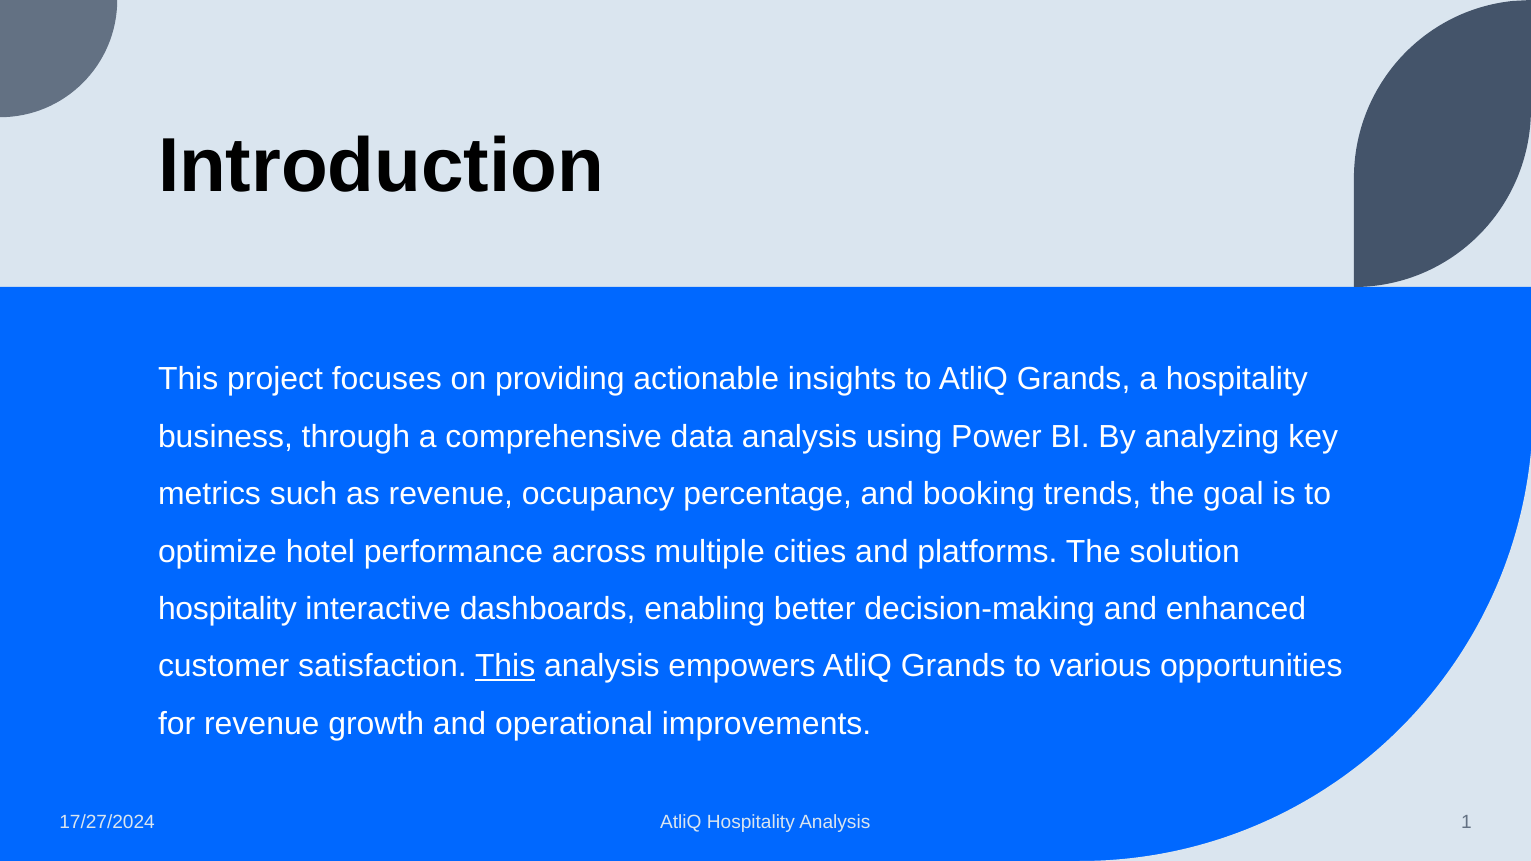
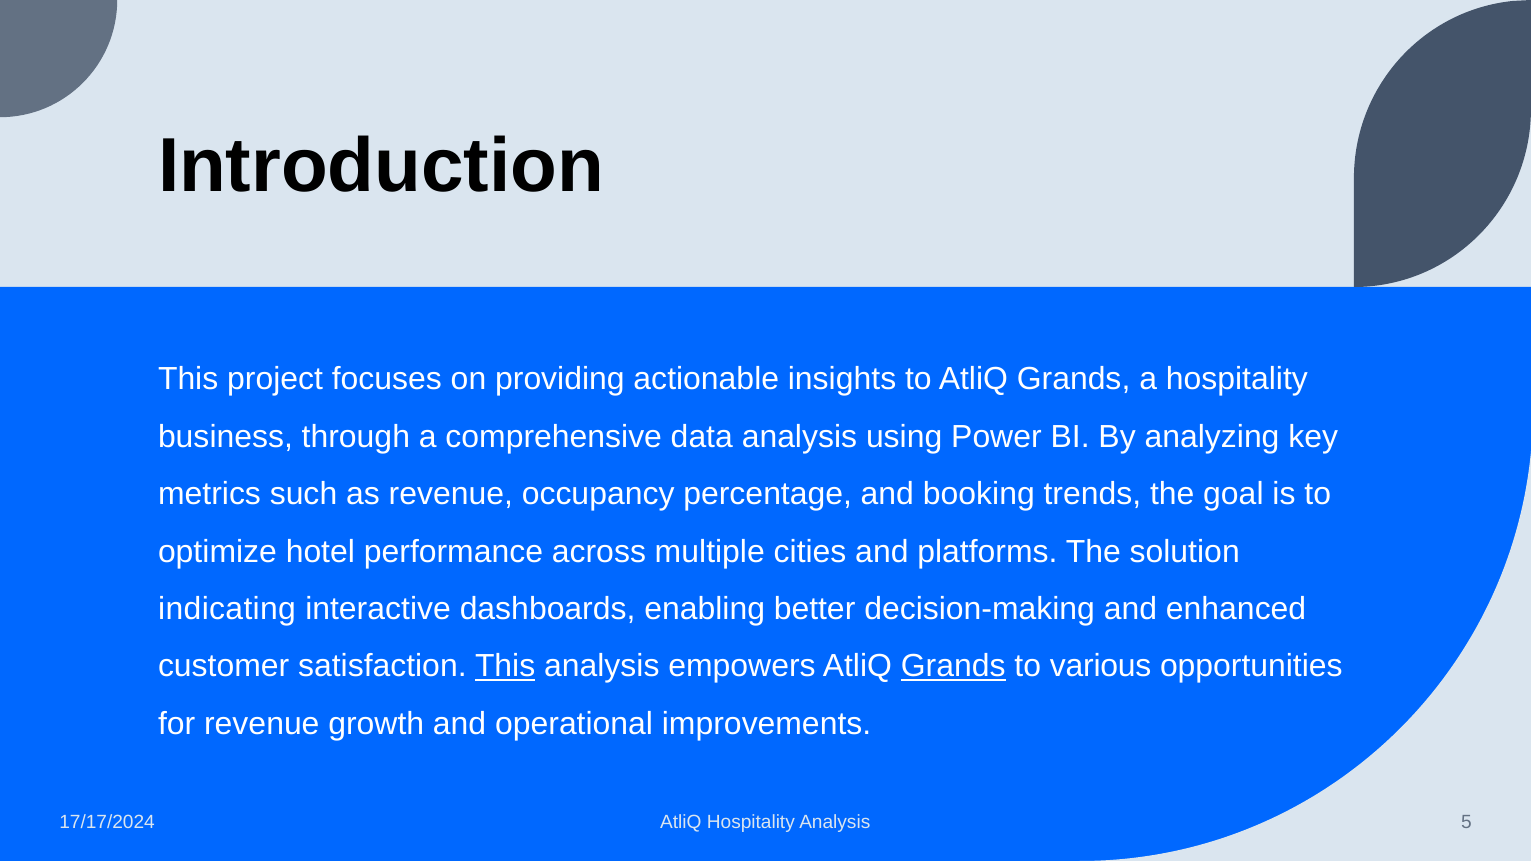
hospitality at (227, 609): hospitality -> indicating
Grands at (953, 666) underline: none -> present
17/27/2024: 17/27/2024 -> 17/17/2024
1: 1 -> 5
